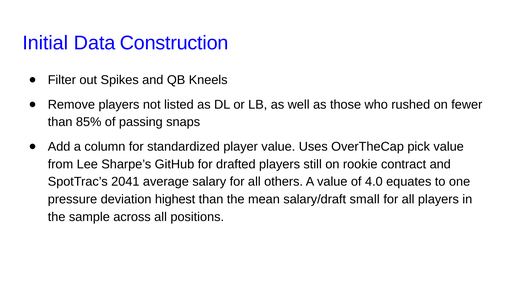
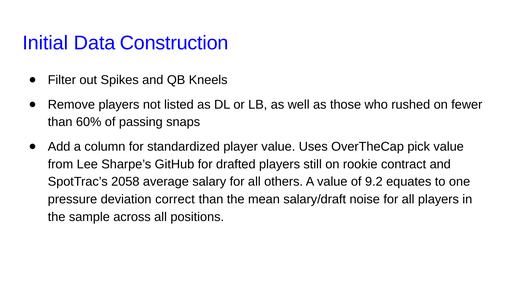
85%: 85% -> 60%
2041: 2041 -> 2058
4.0: 4.0 -> 9.2
highest: highest -> correct
small: small -> noise
